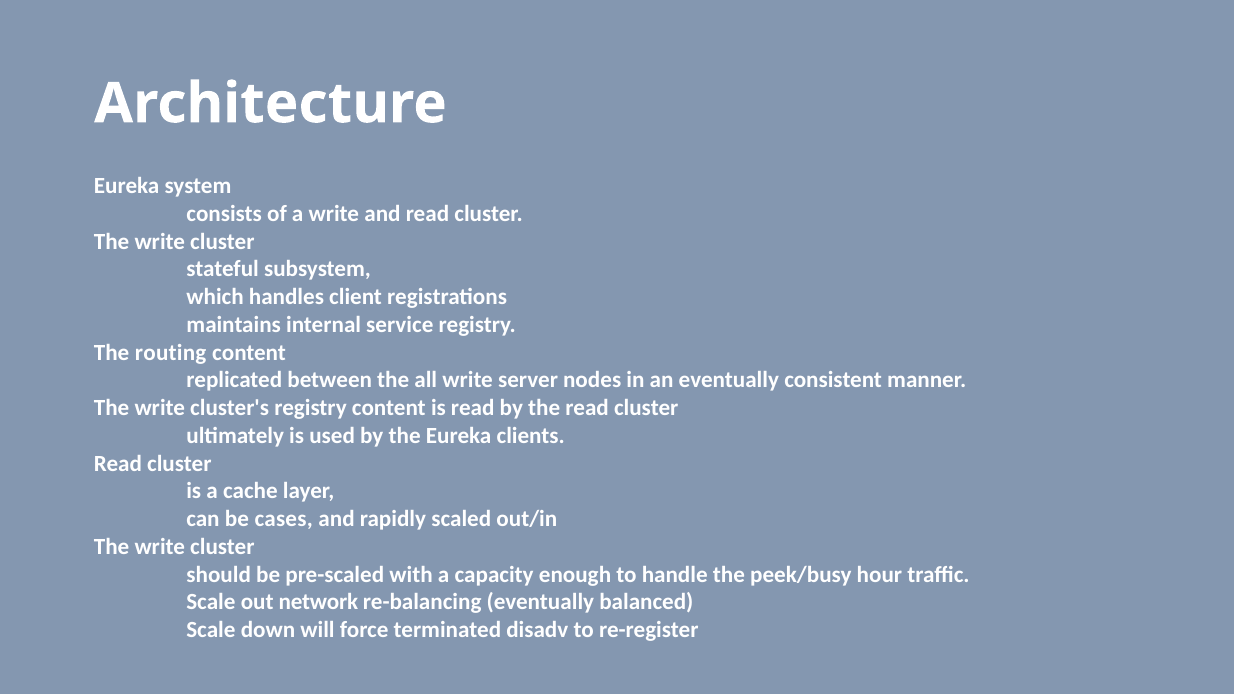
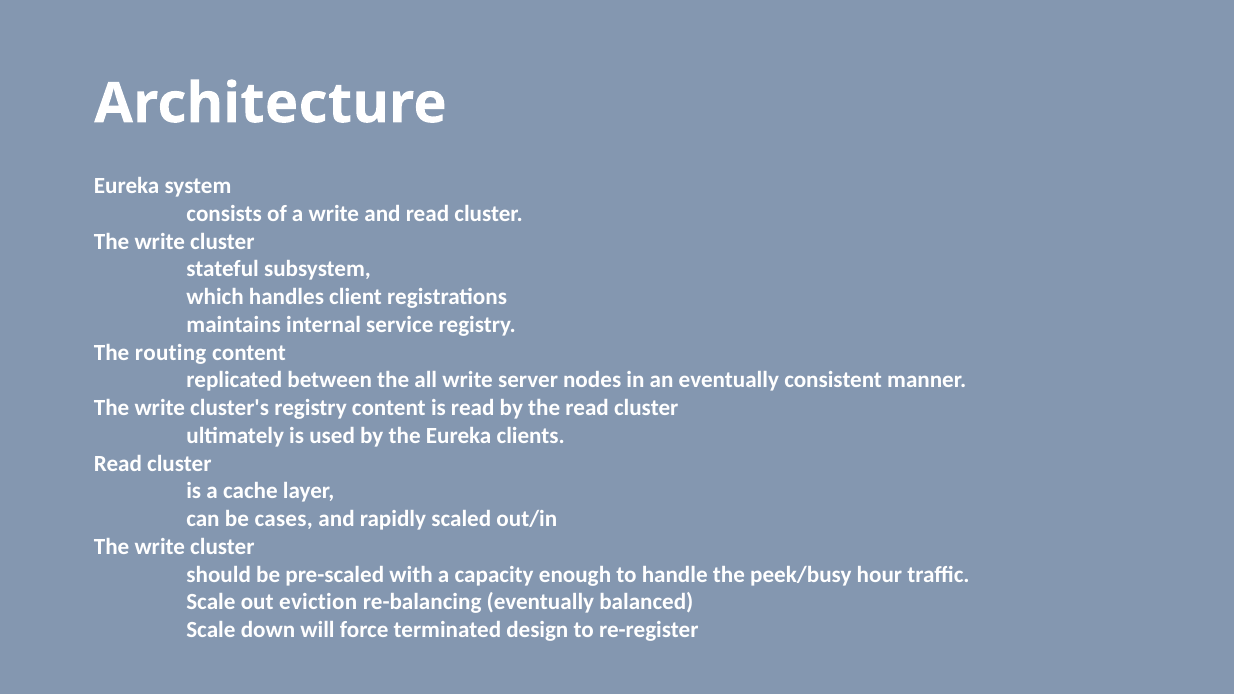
network: network -> eviction
disadv: disadv -> design
